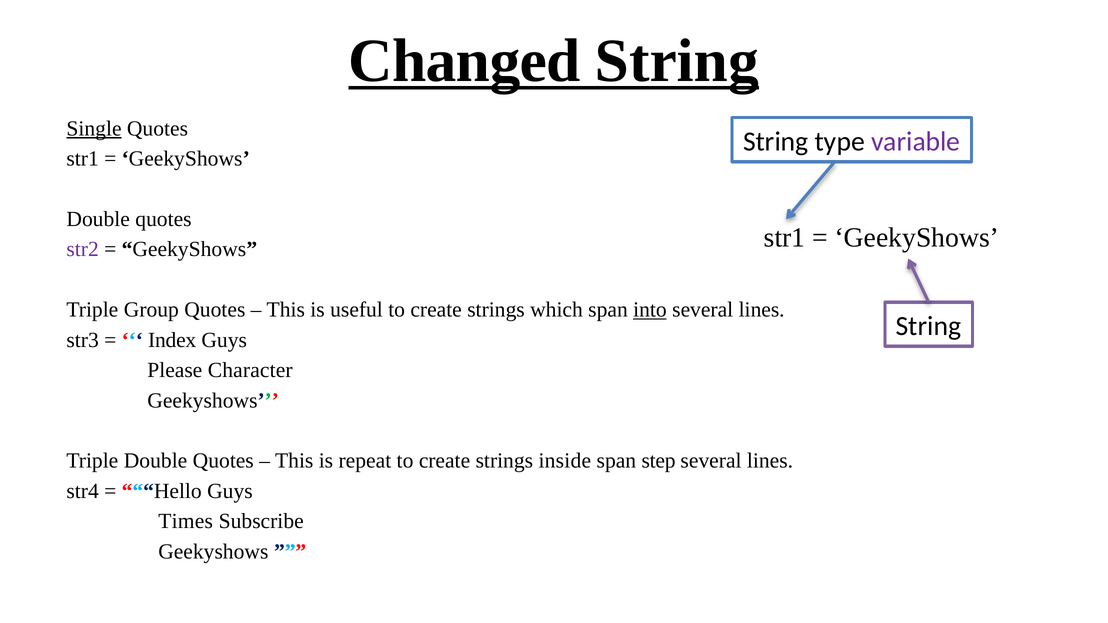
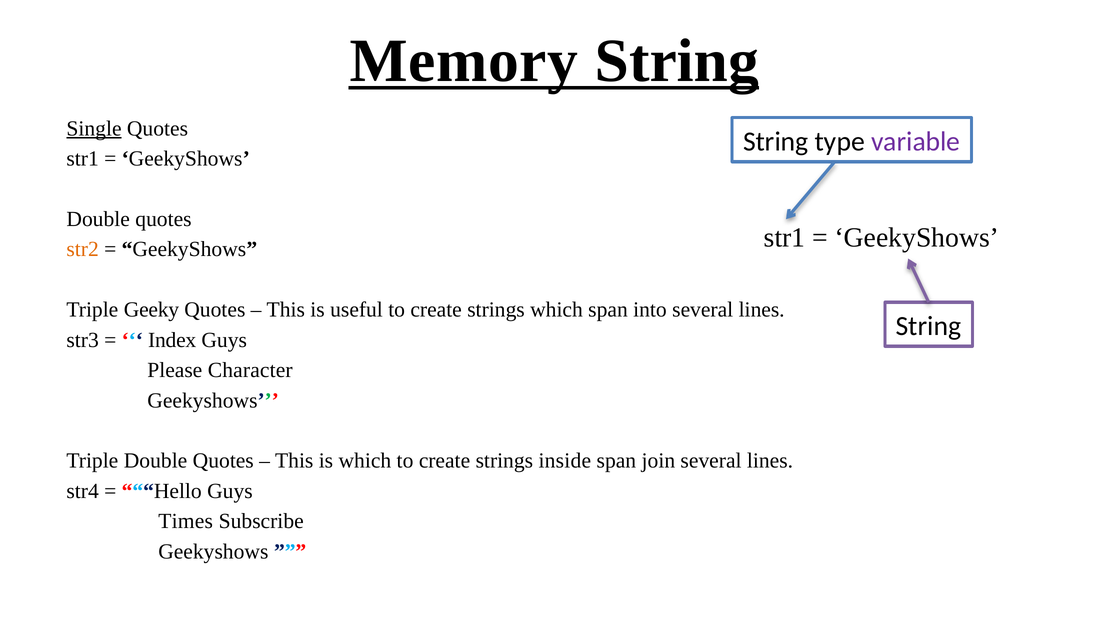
Changed: Changed -> Memory
str2 colour: purple -> orange
Group: Group -> Geeky
into underline: present -> none
is repeat: repeat -> which
step: step -> join
